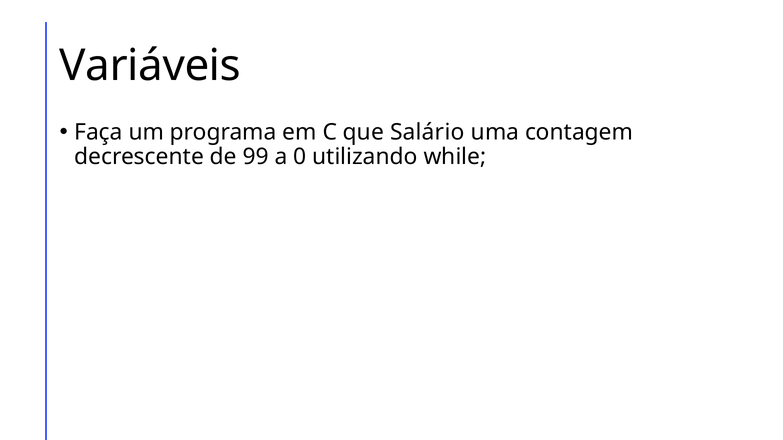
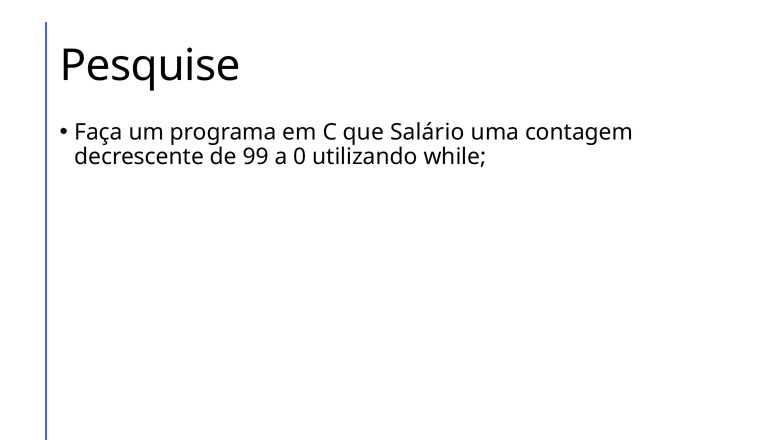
Variáveis: Variáveis -> Pesquise
